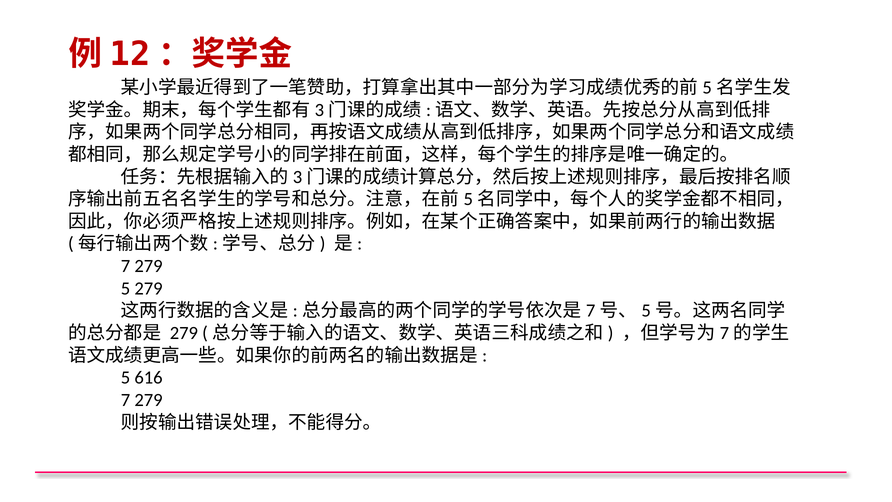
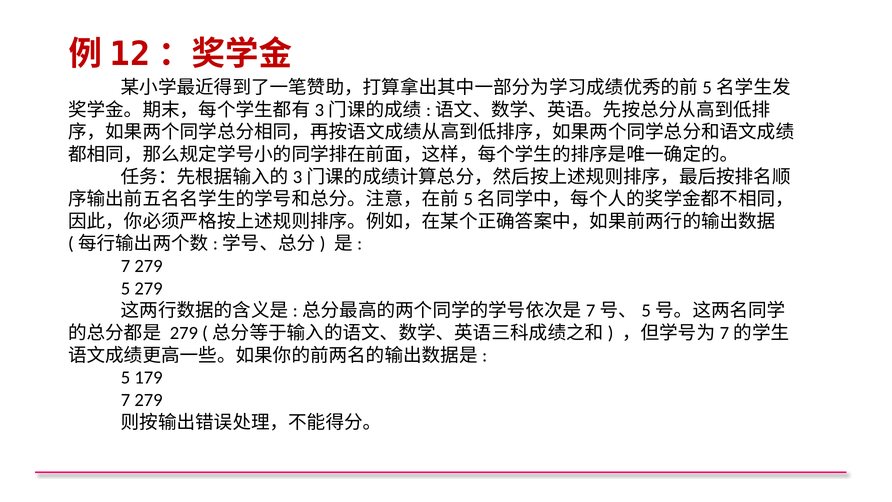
616: 616 -> 179
